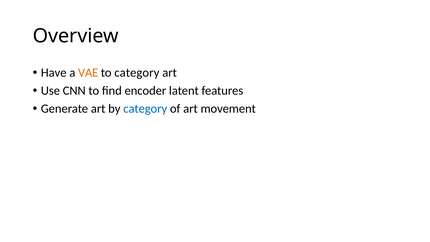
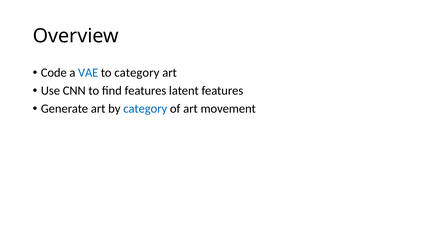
Have: Have -> Code
VAE colour: orange -> blue
find encoder: encoder -> features
